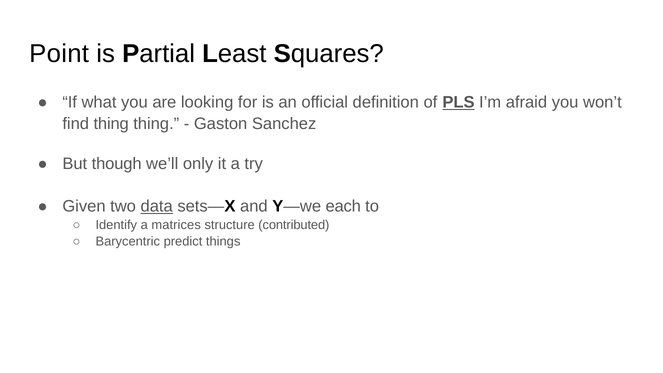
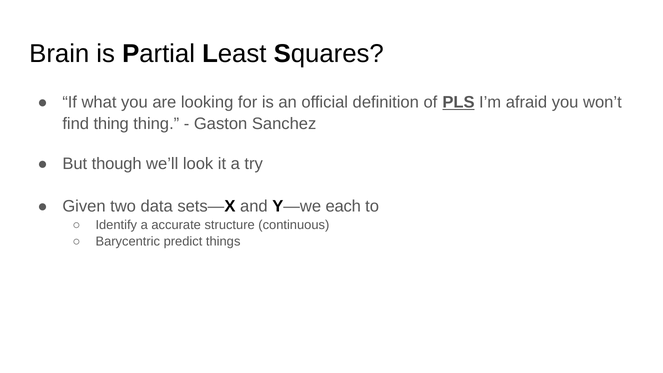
Point: Point -> Brain
only: only -> look
data underline: present -> none
matrices: matrices -> accurate
contributed: contributed -> continuous
